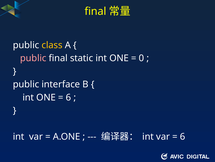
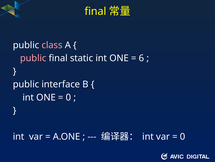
class colour: yellow -> pink
0: 0 -> 6
6 at (68, 97): 6 -> 0
6 at (183, 136): 6 -> 0
